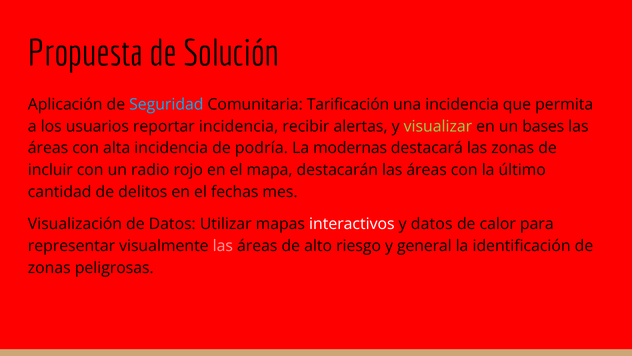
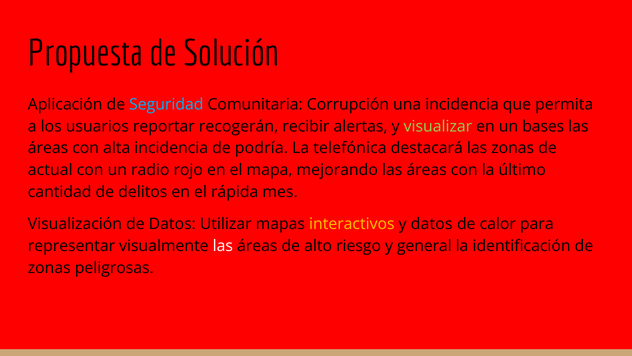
Tarificación: Tarificación -> Corrupción
reportar incidencia: incidencia -> recogerán
modernas: modernas -> telefónica
incluir: incluir -> actual
destacarán: destacarán -> mejorando
fechas: fechas -> rápida
interactivos colour: white -> yellow
las at (223, 246) colour: pink -> white
